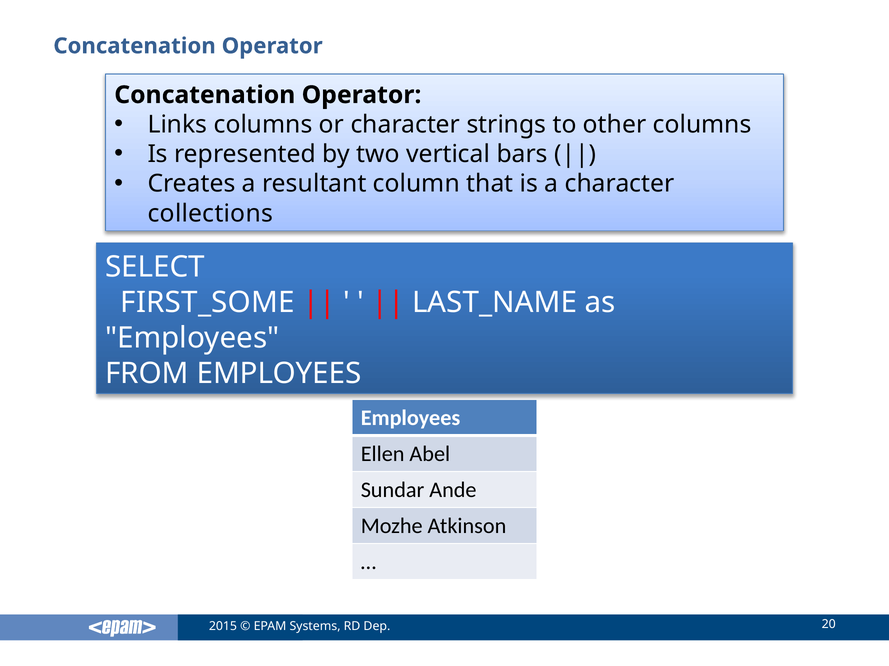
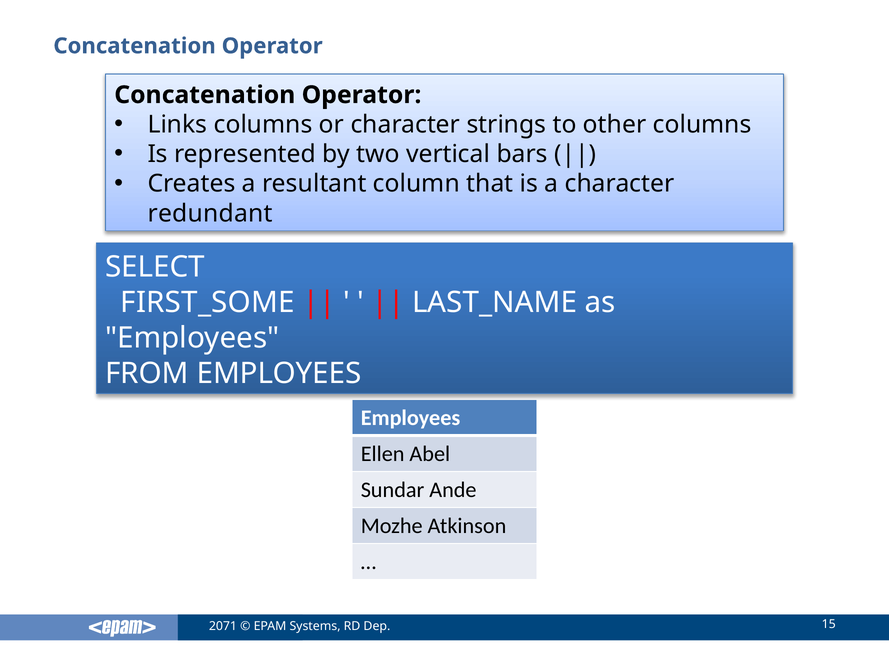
collections: collections -> redundant
2015: 2015 -> 2071
20: 20 -> 15
